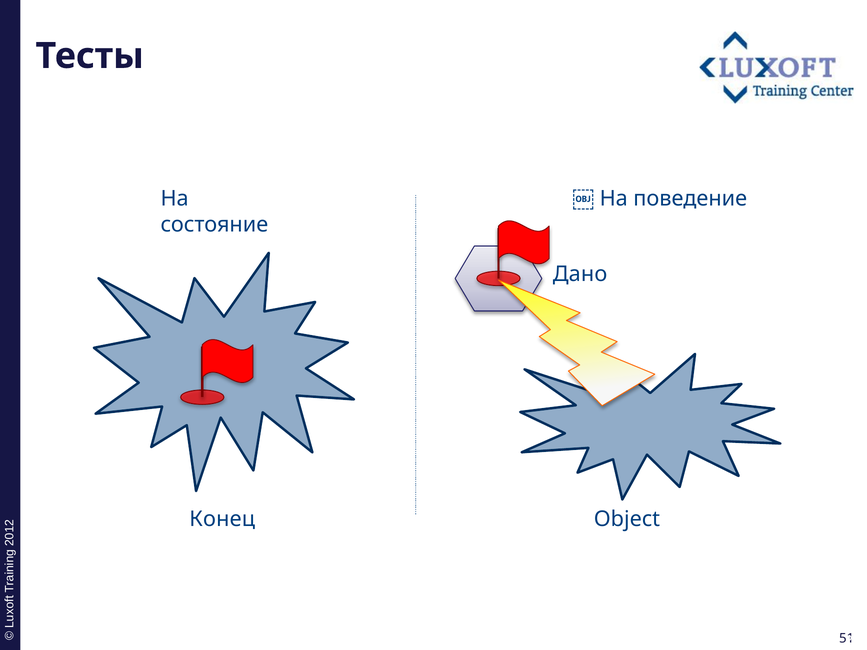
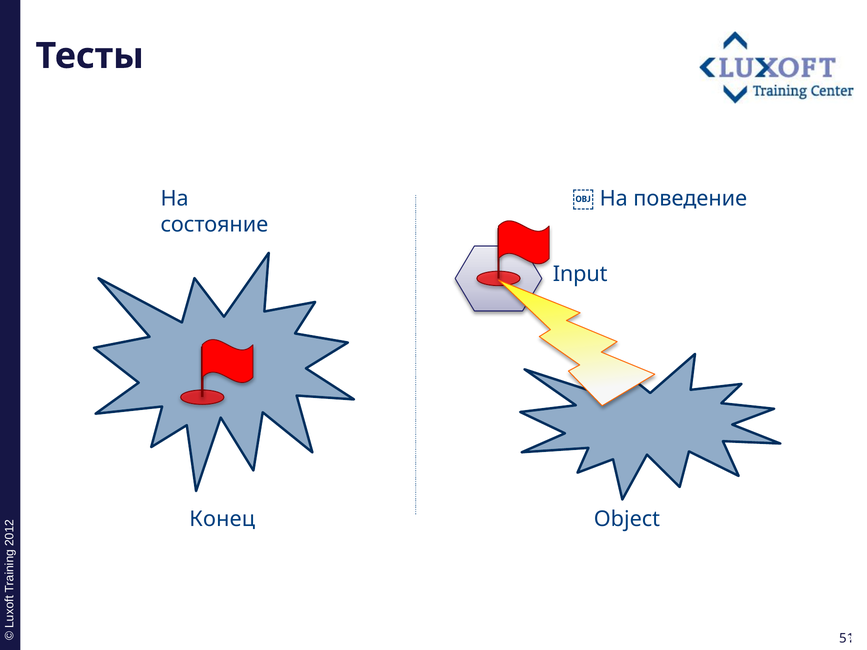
Дано: Дано -> Input
